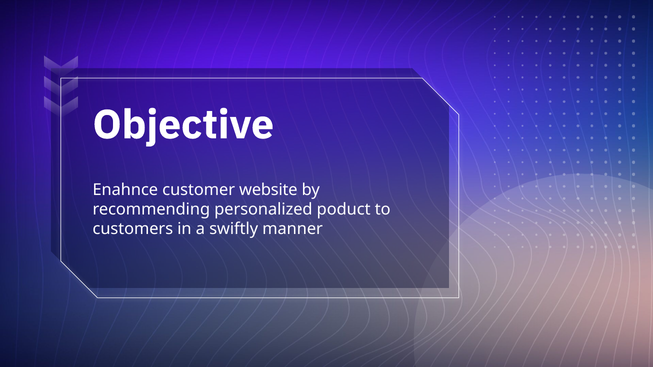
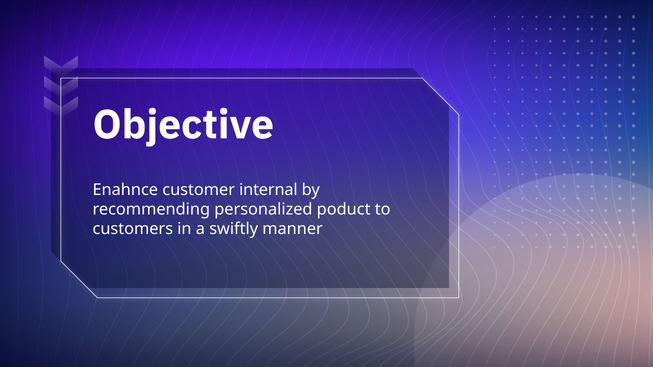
website: website -> internal
